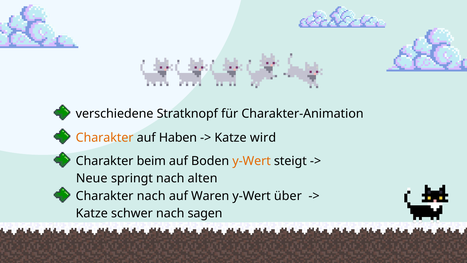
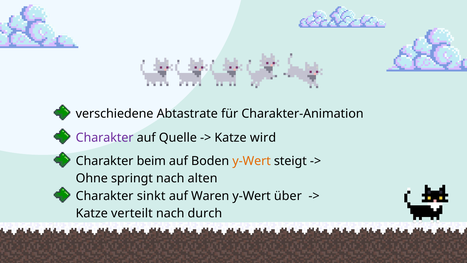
Stratknopf: Stratknopf -> Abtastrate
Charakter at (105, 137) colour: orange -> purple
Haben: Haben -> Quelle
Neue: Neue -> Ohne
Charakter nach: nach -> sinkt
schwer: schwer -> verteilt
sagen: sagen -> durch
